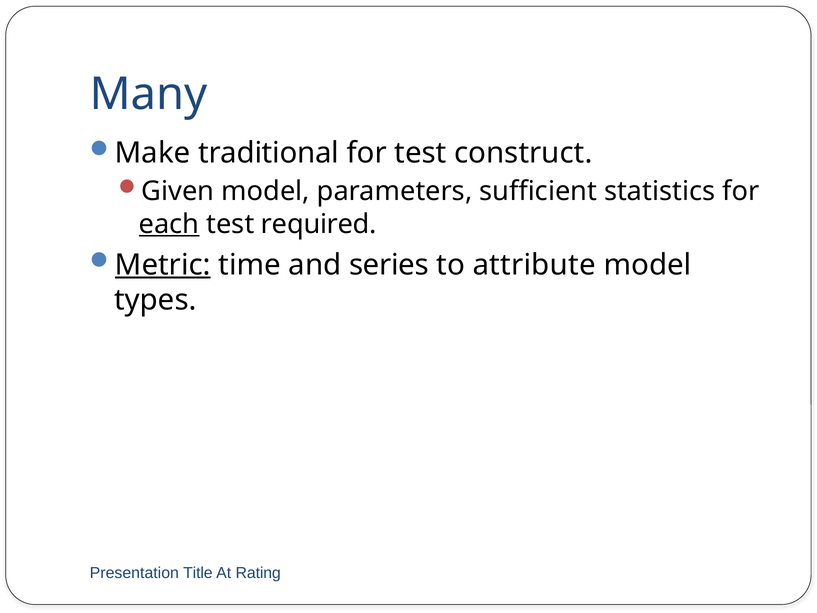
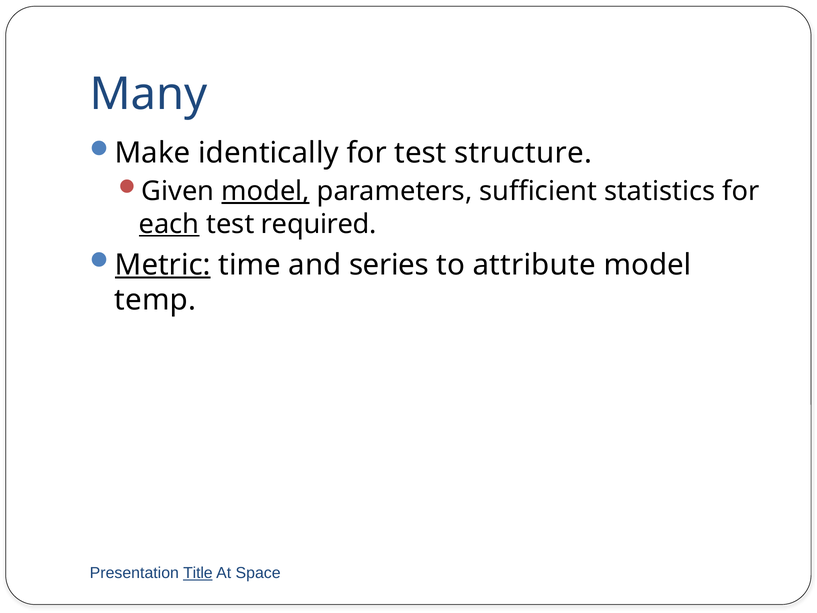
traditional: traditional -> identically
construct: construct -> structure
model at (266, 191) underline: none -> present
types: types -> temp
Title underline: none -> present
Rating: Rating -> Space
